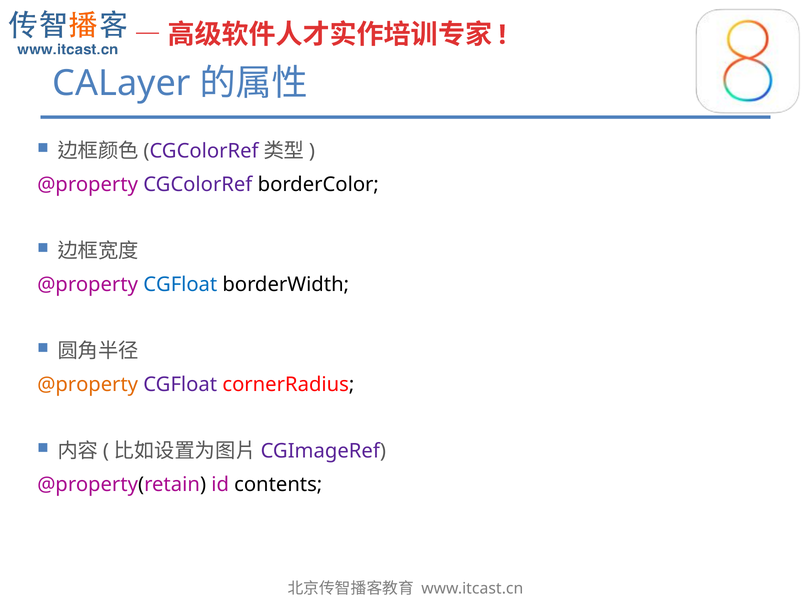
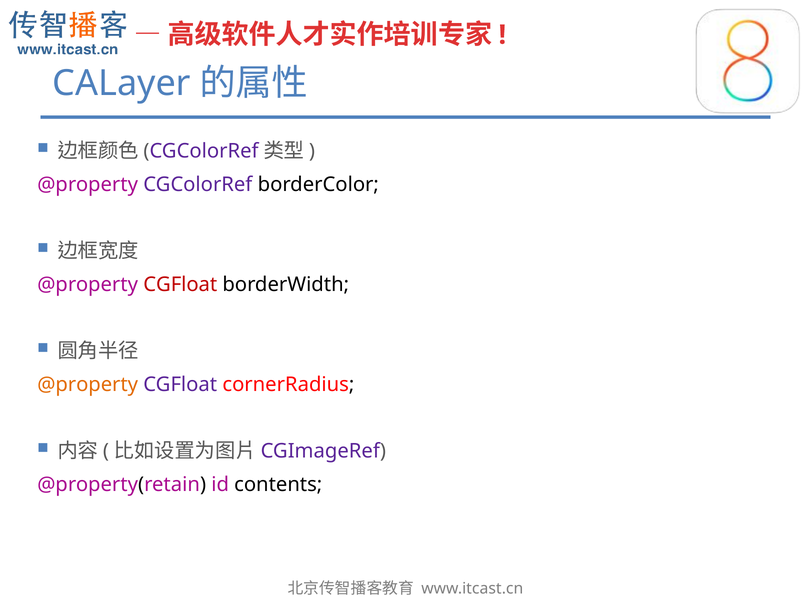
CGFloat at (180, 285) colour: blue -> red
